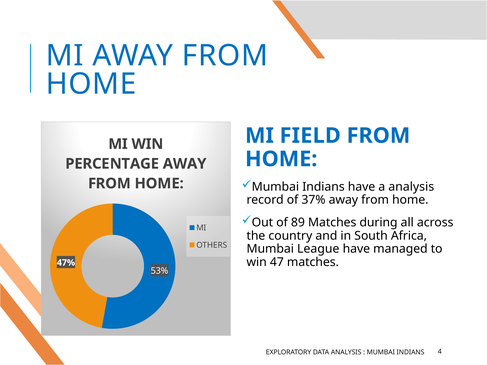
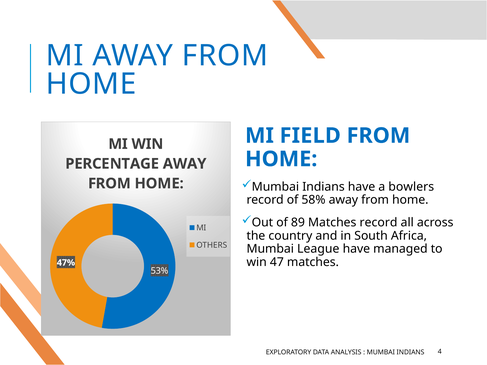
a analysis: analysis -> bowlers
37%: 37% -> 58%
Matches during: during -> record
